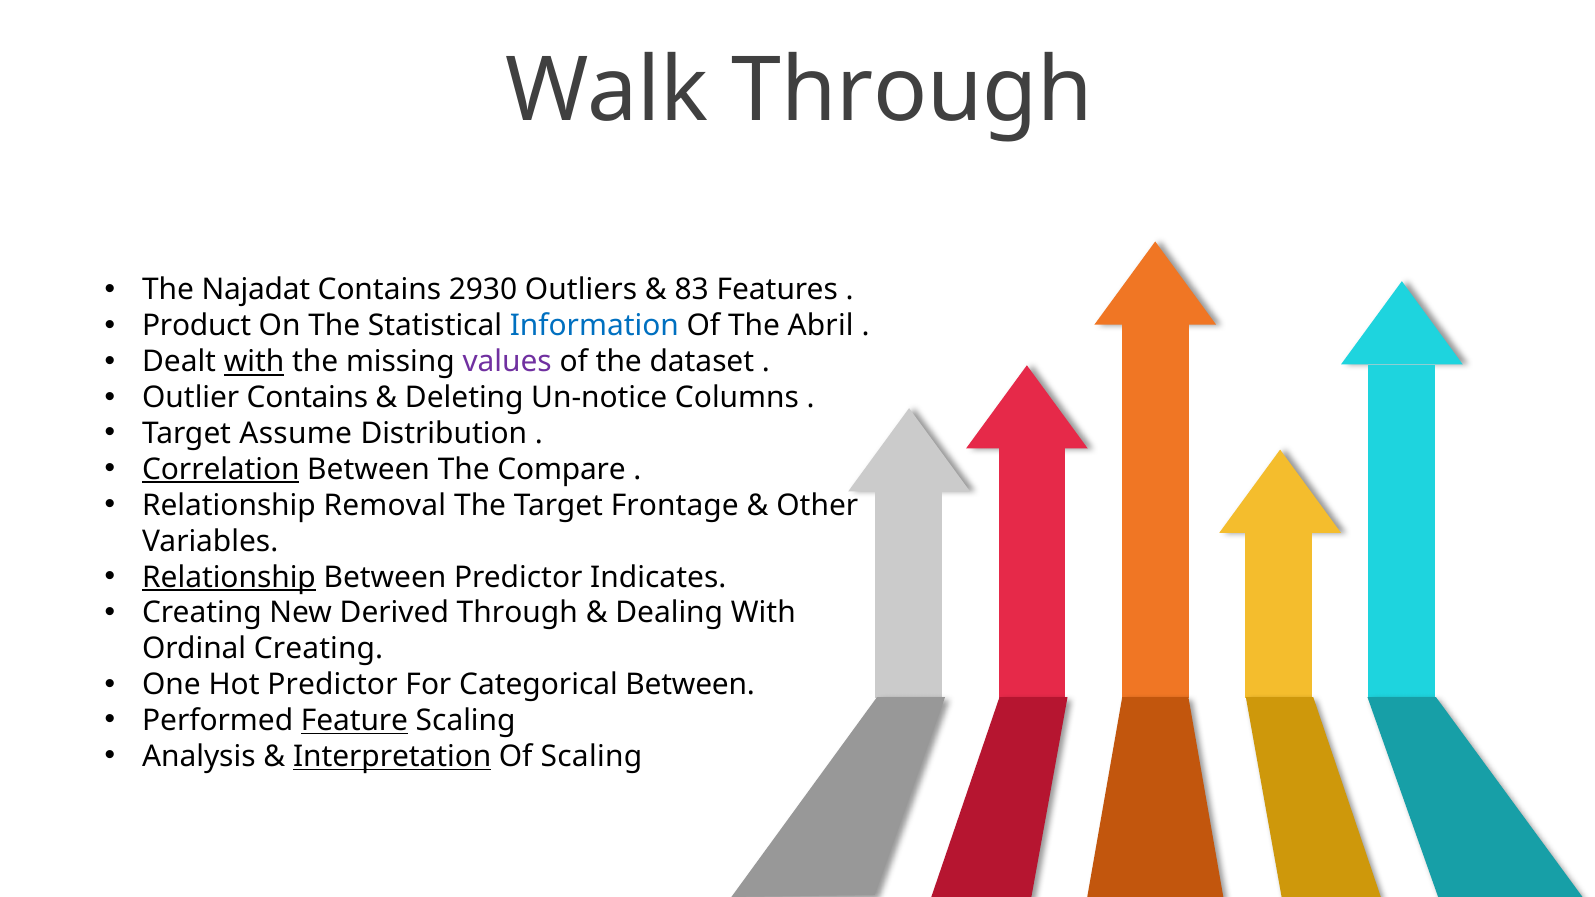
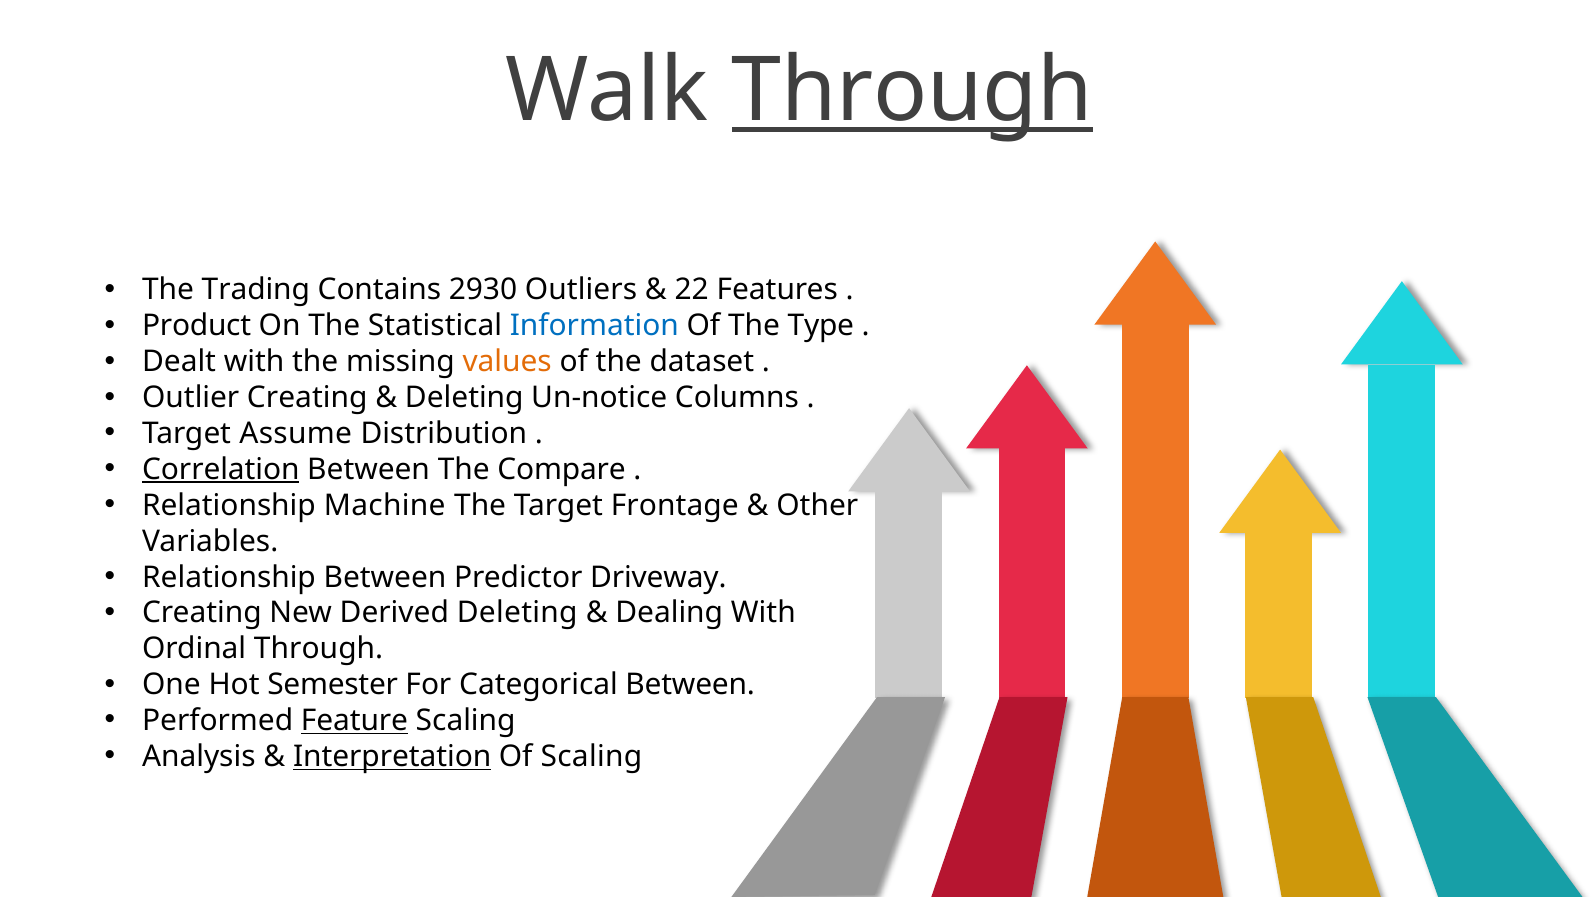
Through at (913, 91) underline: none -> present
Najadat: Najadat -> Trading
83: 83 -> 22
Abril: Abril -> Type
with at (254, 362) underline: present -> none
values colour: purple -> orange
Outlier Contains: Contains -> Creating
Removal: Removal -> Machine
Relationship at (229, 577) underline: present -> none
Indicates: Indicates -> Driveway
Derived Through: Through -> Deleting
Ordinal Creating: Creating -> Through
Hot Predictor: Predictor -> Semester
